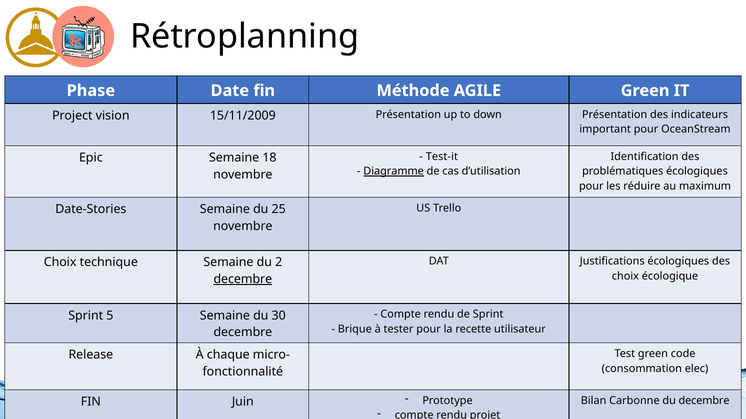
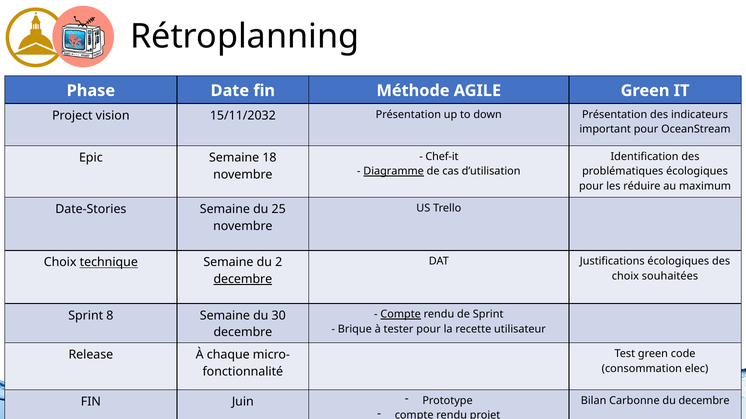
15/11/2009: 15/11/2009 -> 15/11/2032
Test-it: Test-it -> Chef-it
technique underline: none -> present
écologique: écologique -> souhaitées
Compte at (401, 315) underline: none -> present
5: 5 -> 8
